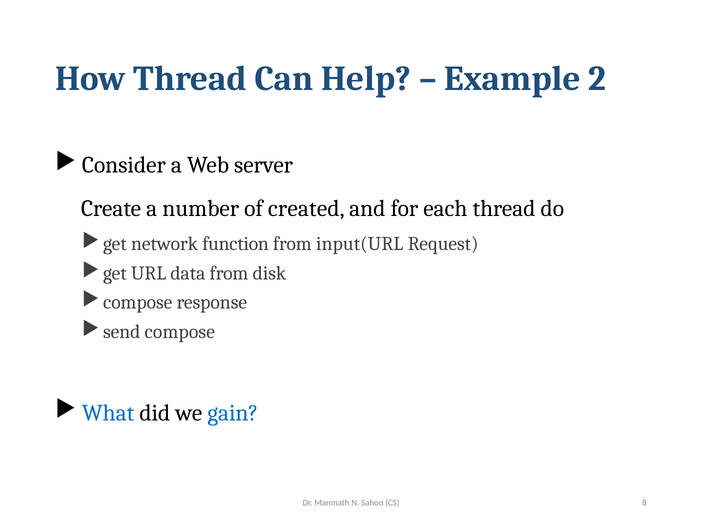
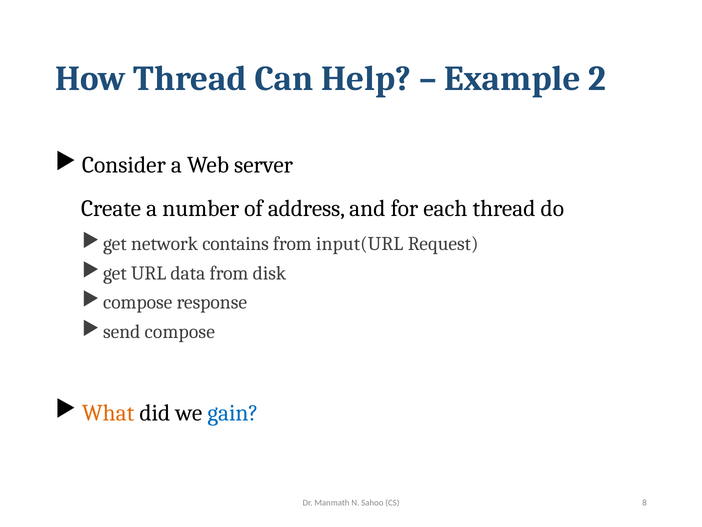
created: created -> address
function: function -> contains
What colour: blue -> orange
